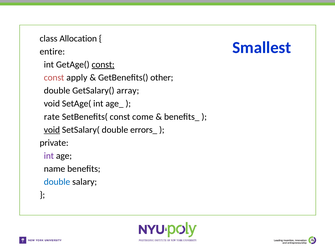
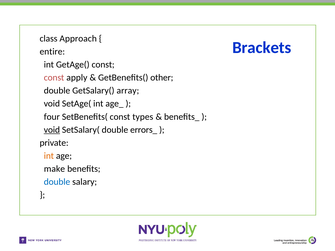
Allocation: Allocation -> Approach
Smallest: Smallest -> Brackets
const at (103, 65) underline: present -> none
rate: rate -> four
come: come -> types
int at (49, 156) colour: purple -> orange
name: name -> make
